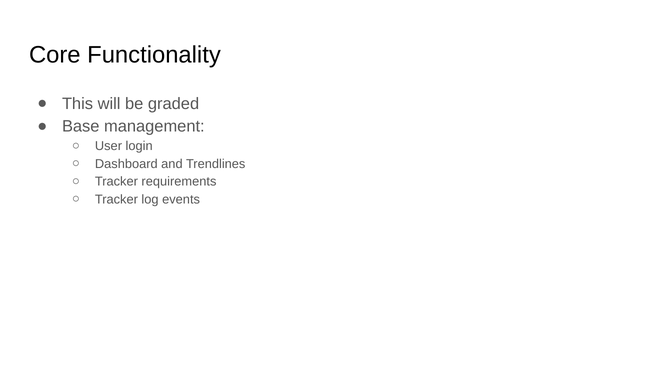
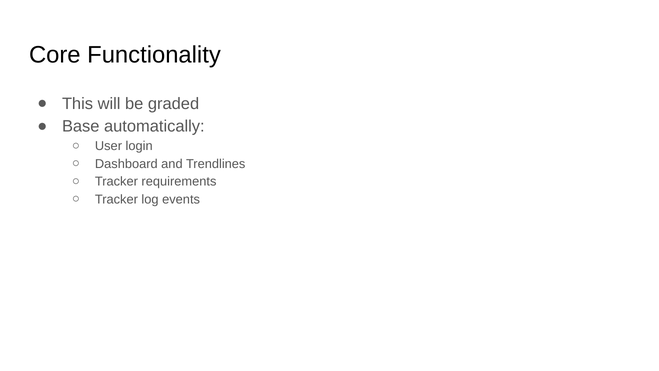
management: management -> automatically
